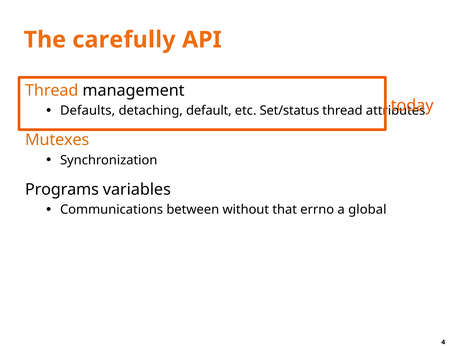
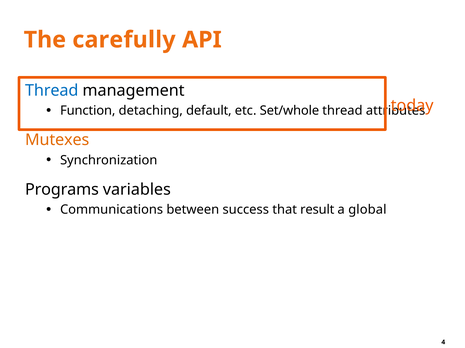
Thread at (52, 91) colour: orange -> blue
Defaults: Defaults -> Function
Set/status: Set/status -> Set/whole
without: without -> success
errno: errno -> result
